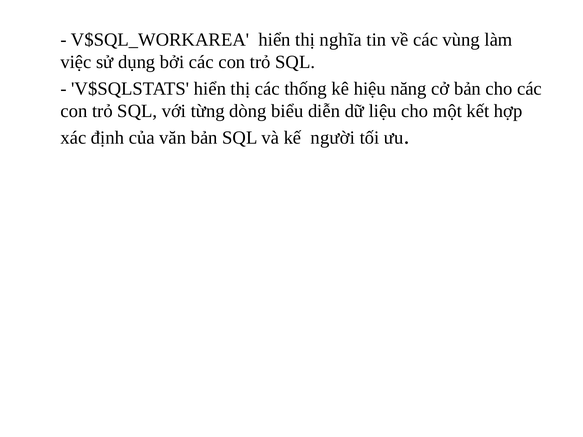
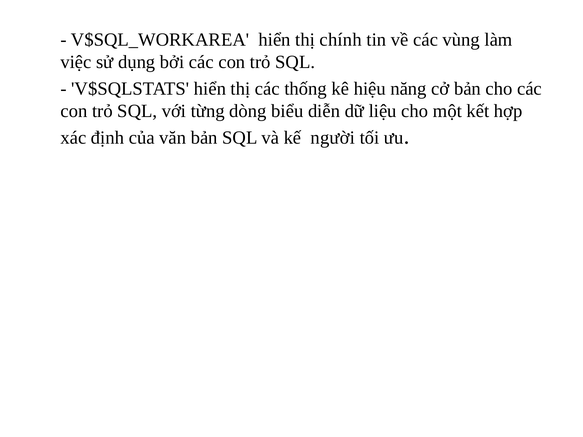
nghĩa: nghĩa -> chính
